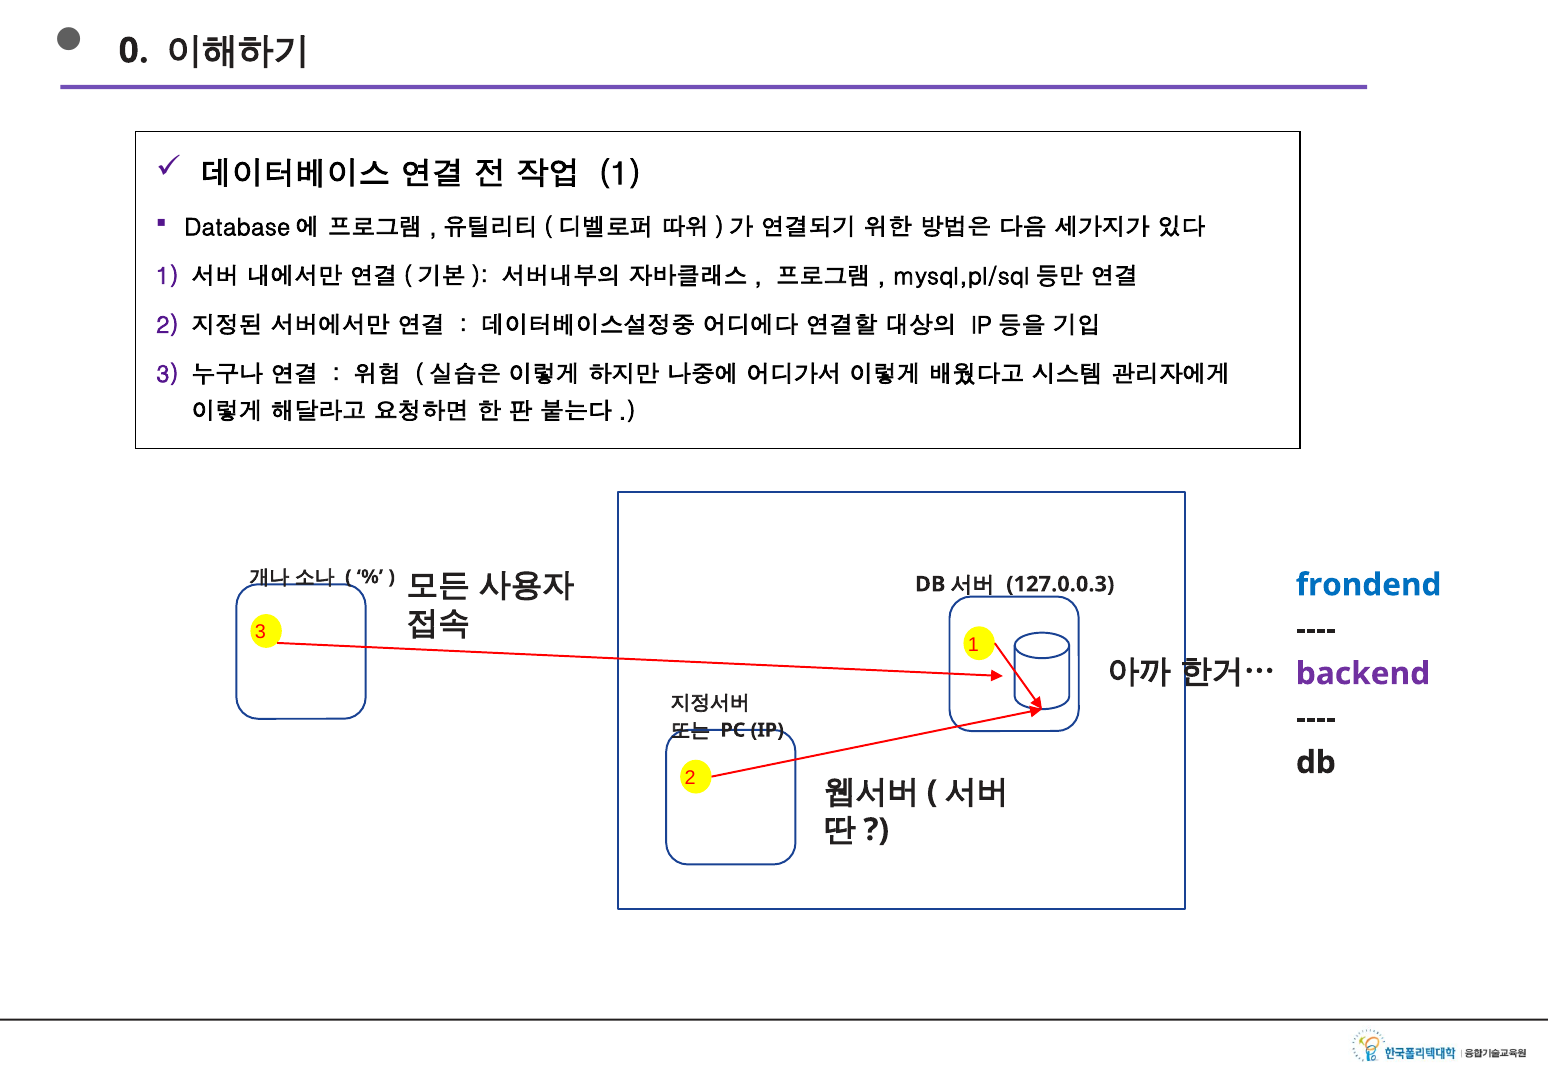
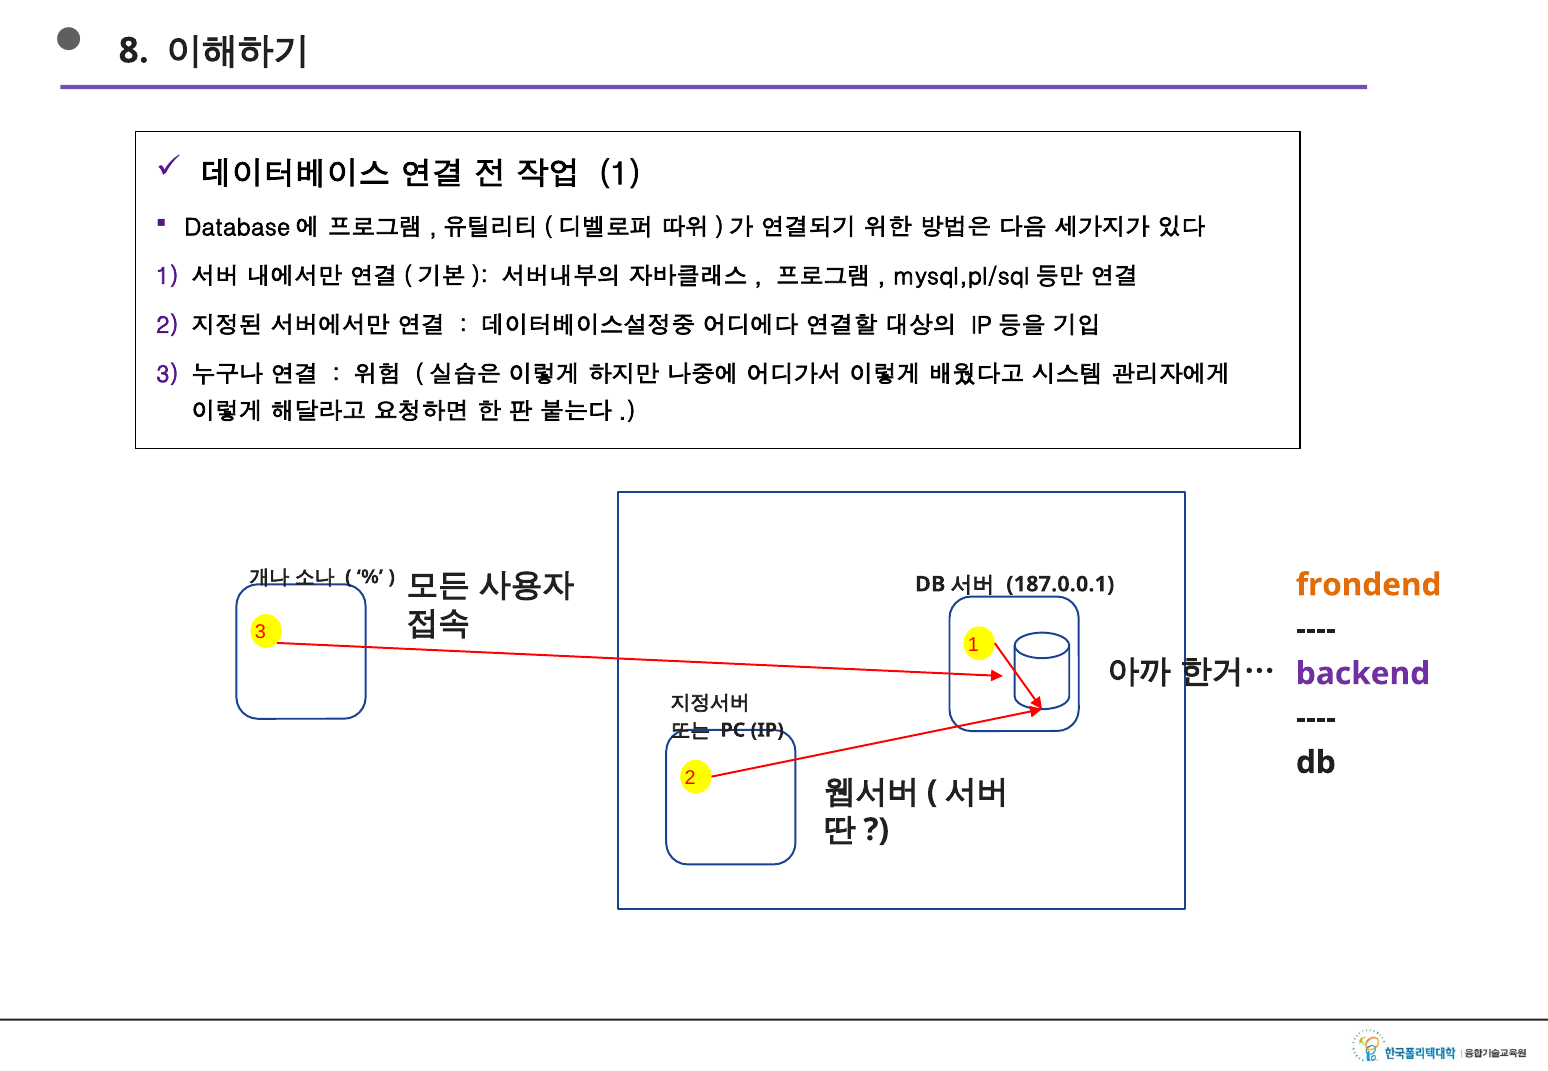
0: 0 -> 8
frondend colour: blue -> orange
127.0.0.3: 127.0.0.3 -> 187.0.0.1
